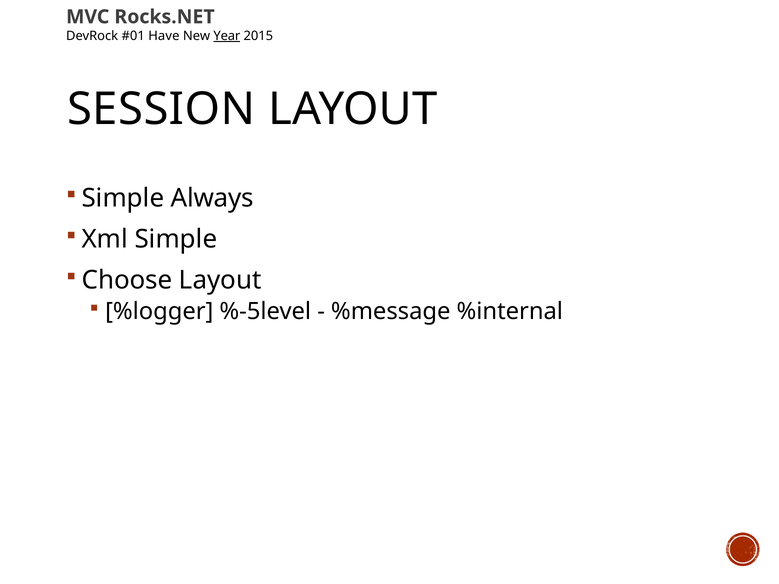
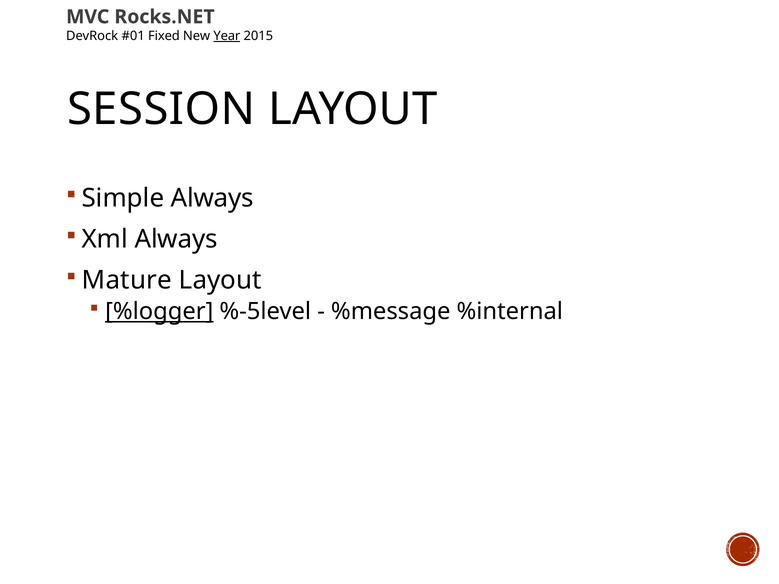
Have: Have -> Fixed
Xml Simple: Simple -> Always
Choose: Choose -> Mature
%logger underline: none -> present
